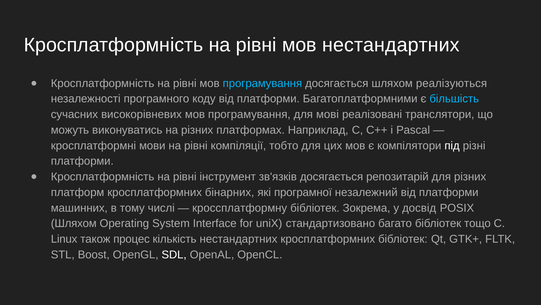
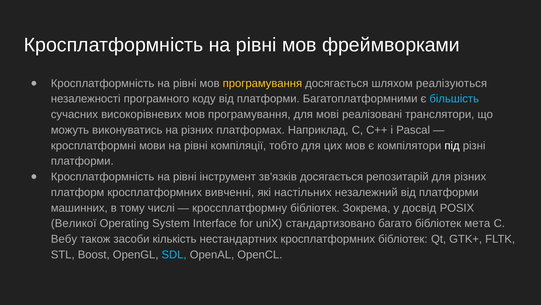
мов нестандартних: нестандартних -> фреймворками
програмування at (262, 83) colour: light blue -> yellow
бінарних: бінарних -> вивченні
програмної: програмної -> настільних
Шляхом at (74, 223): Шляхом -> Великої
тощо: тощо -> мета
Linux: Linux -> Вебу
процес: процес -> засоби
SDL colour: white -> light blue
